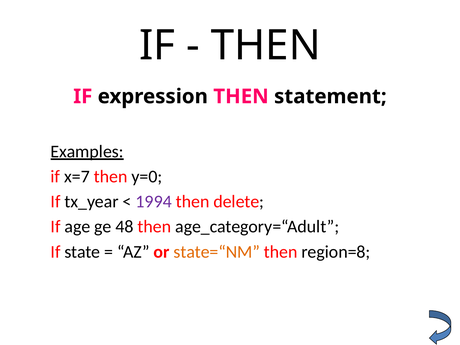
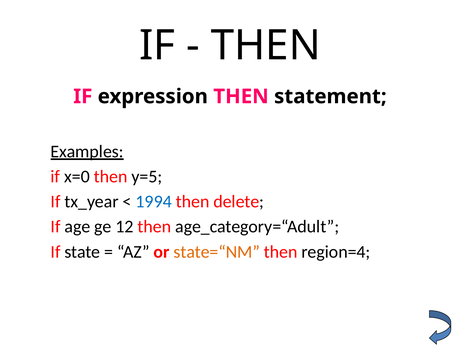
x=7: x=7 -> x=0
y=0: y=0 -> y=5
1994 colour: purple -> blue
48: 48 -> 12
region=8: region=8 -> region=4
